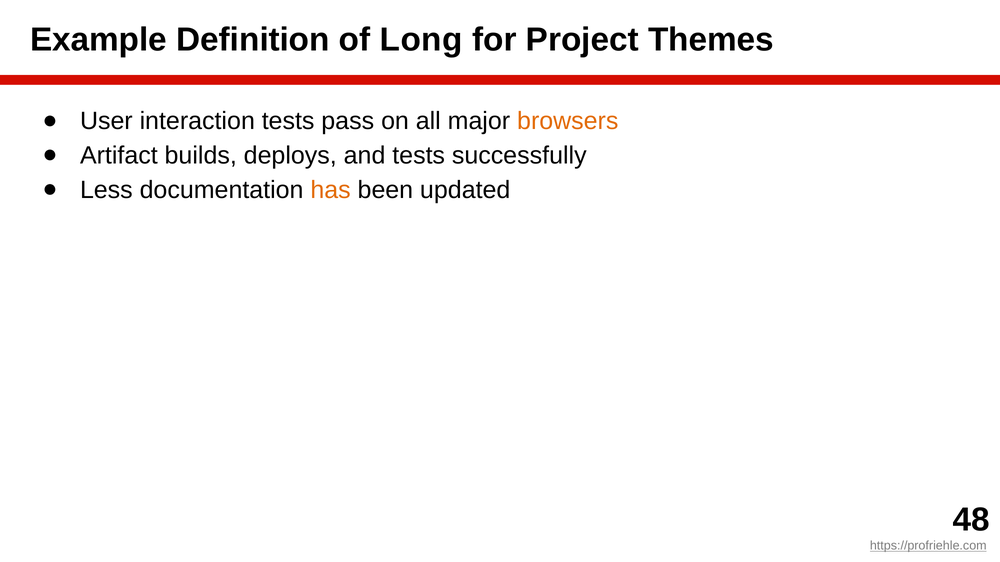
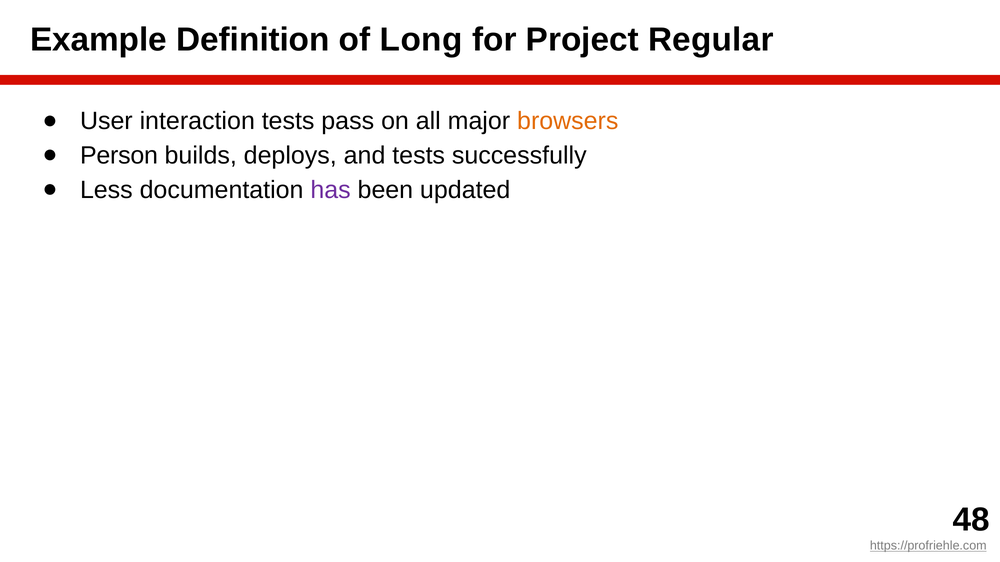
Themes: Themes -> Regular
Artifact: Artifact -> Person
has colour: orange -> purple
